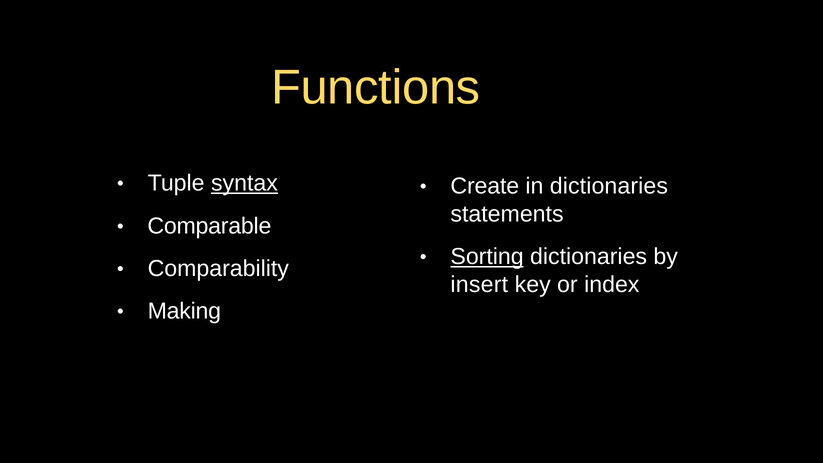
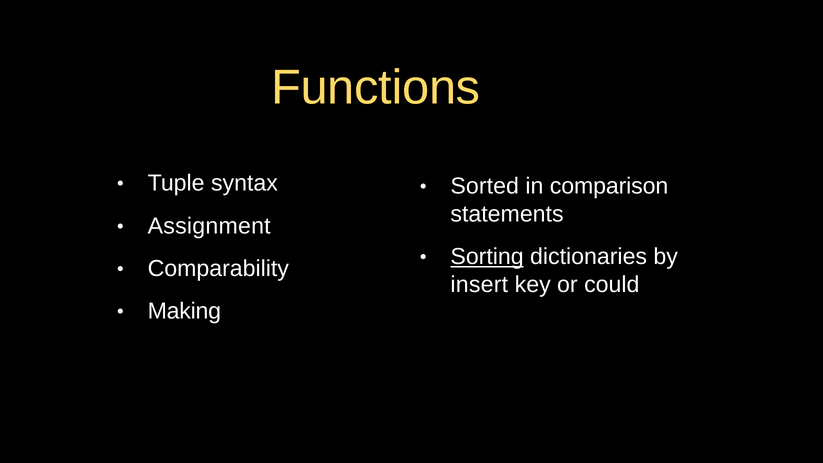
syntax underline: present -> none
Create: Create -> Sorted
in dictionaries: dictionaries -> comparison
Comparable: Comparable -> Assignment
index: index -> could
